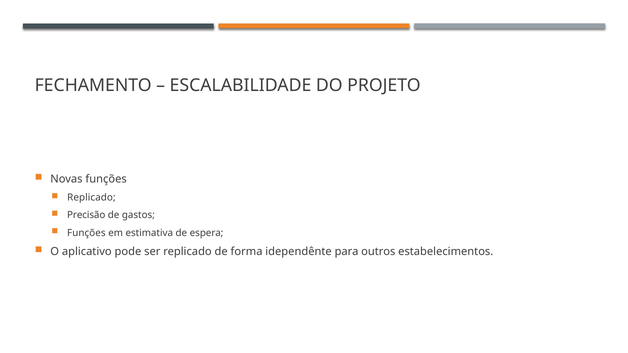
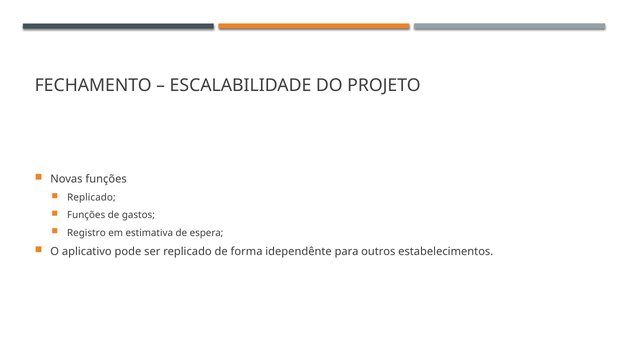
Precisão at (86, 215): Precisão -> Funções
Funções at (86, 233): Funções -> Registro
